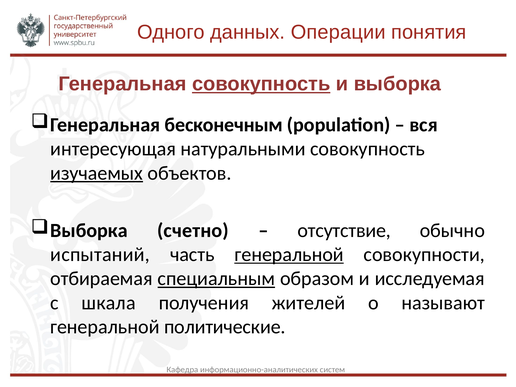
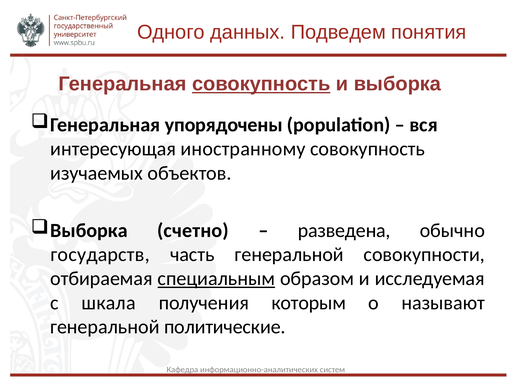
Операции: Операции -> Подведем
бесконечным: бесконечным -> упорядочены
натуральными: натуральными -> иностранному
изучаемых underline: present -> none
отсутствие: отсутствие -> разведена
испытаний: испытаний -> государств
генеральной at (289, 255) underline: present -> none
жителей: жителей -> которым
